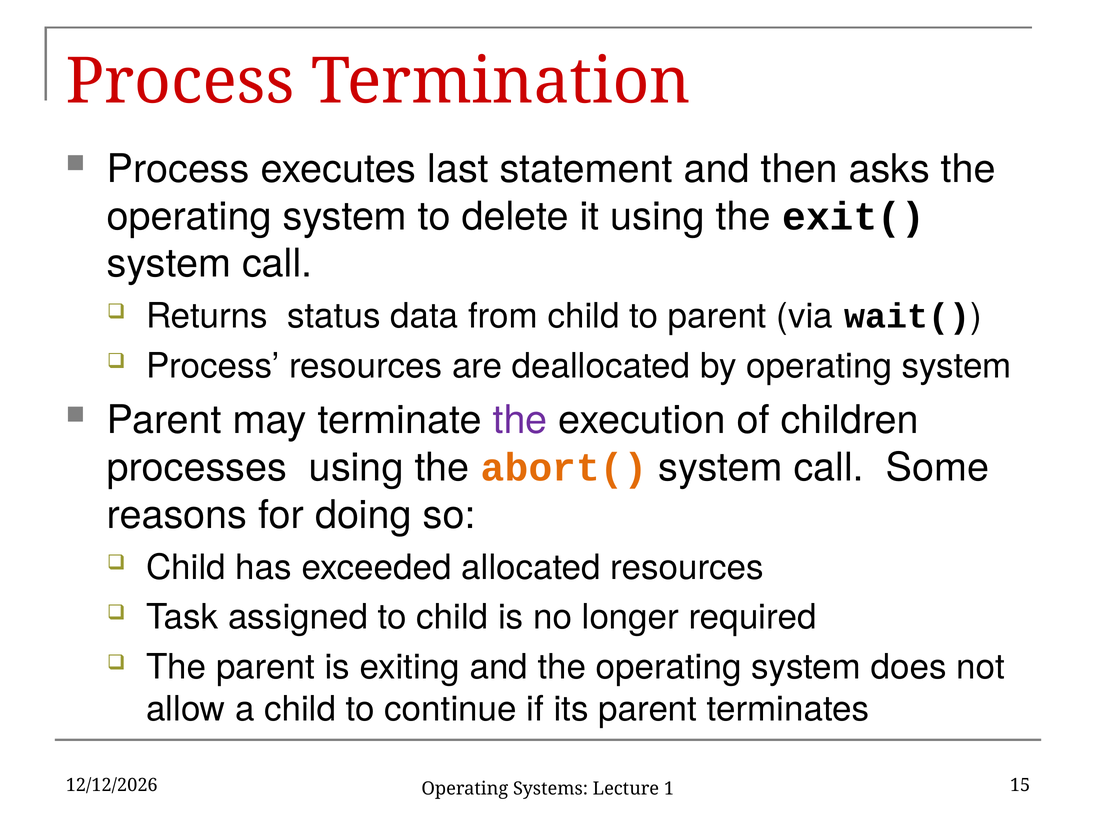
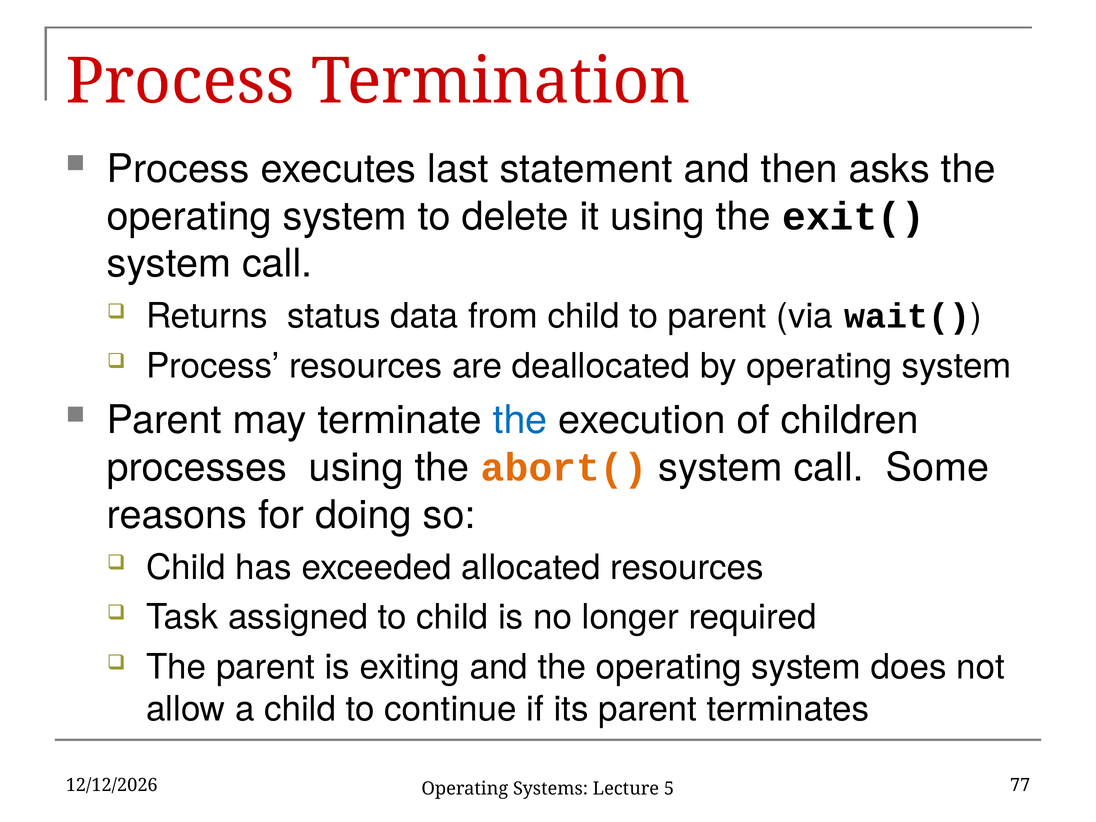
the at (520, 420) colour: purple -> blue
15: 15 -> 77
1: 1 -> 5
